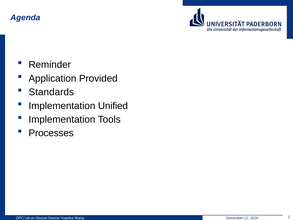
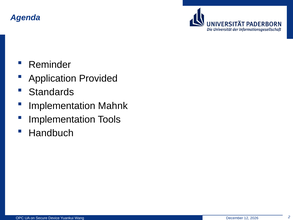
Unified: Unified -> Mahnk
Processes: Processes -> Handbuch
